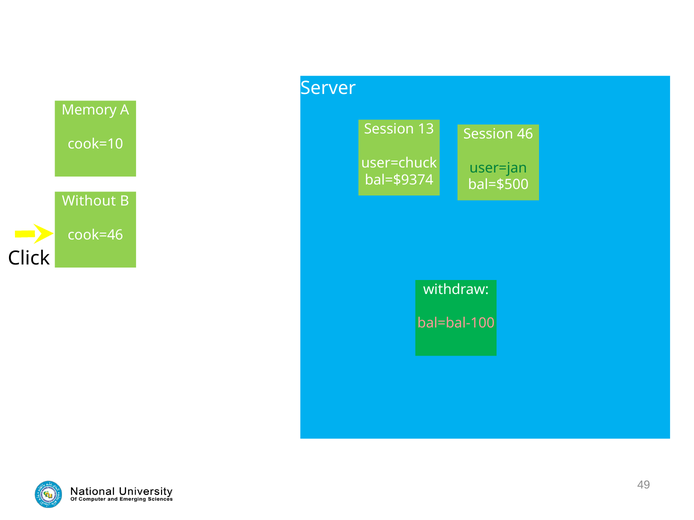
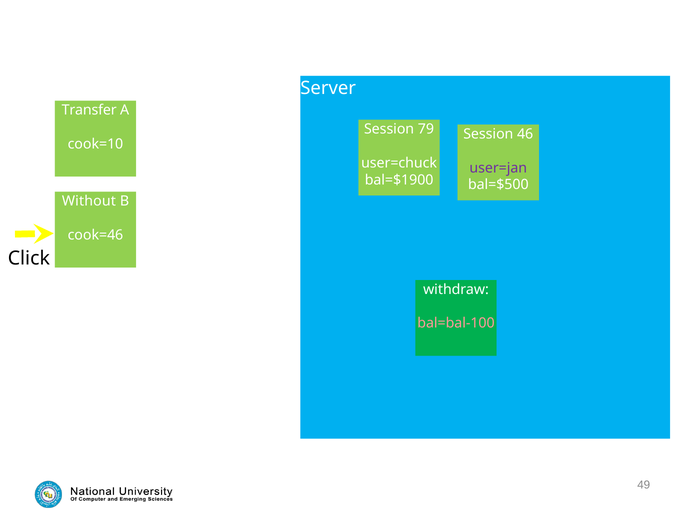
Memory: Memory -> Transfer
13: 13 -> 79
user=jan colour: green -> purple
bal=$9374: bal=$9374 -> bal=$1900
